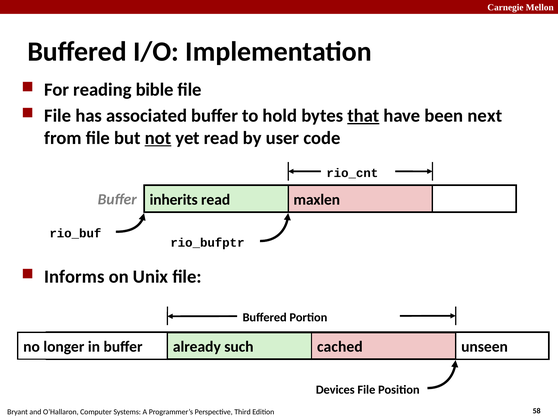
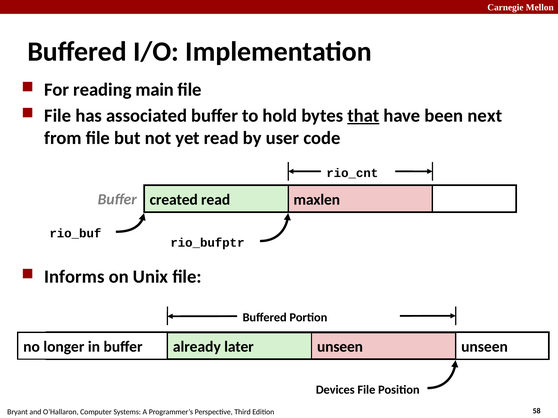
bible: bible -> main
not underline: present -> none
inherits: inherits -> created
such: such -> later
cached at (340, 347): cached -> unseen
